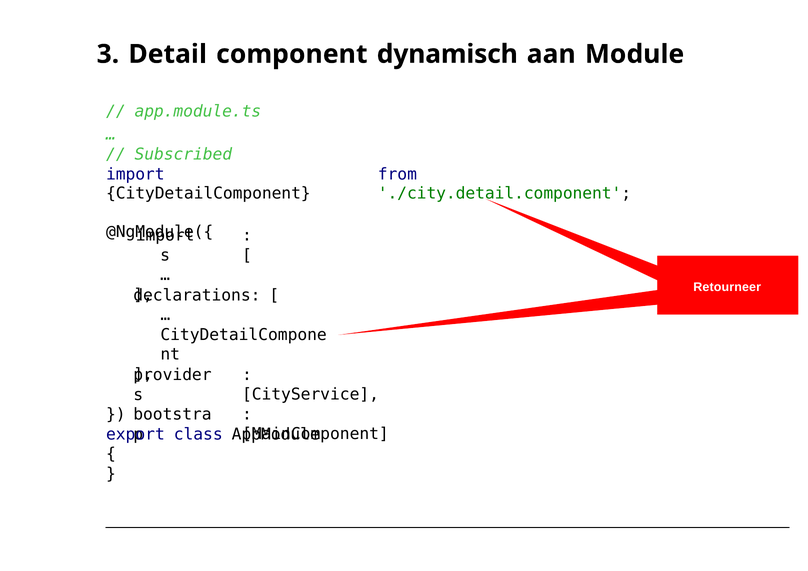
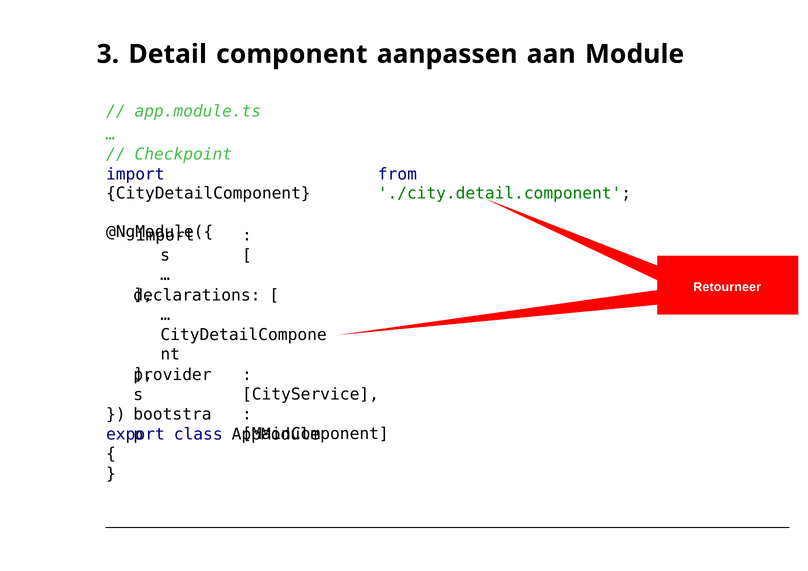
dynamisch: dynamisch -> aanpassen
Subscribed: Subscribed -> Checkpoint
